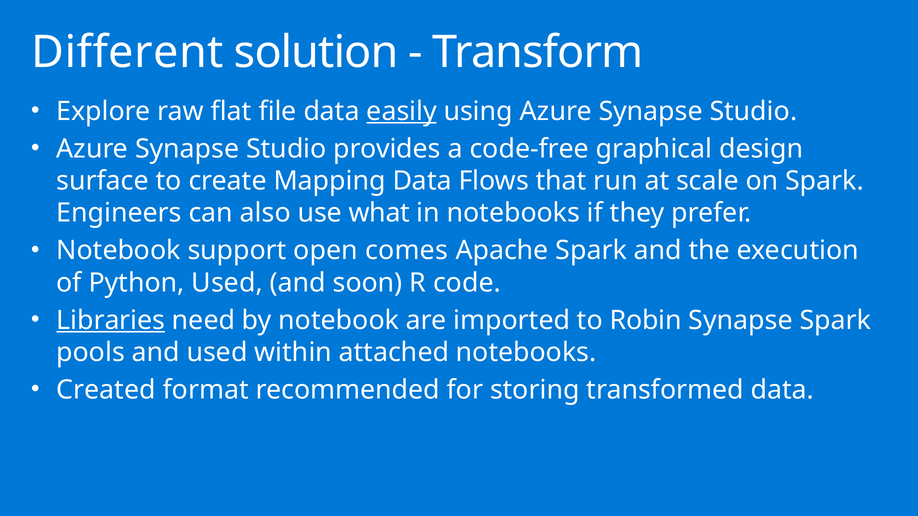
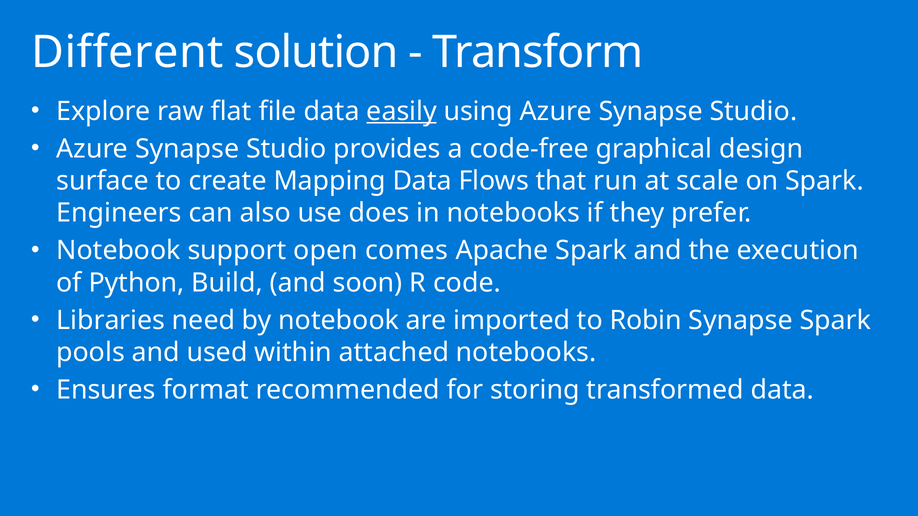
what: what -> does
Python Used: Used -> Build
Libraries underline: present -> none
Created: Created -> Ensures
